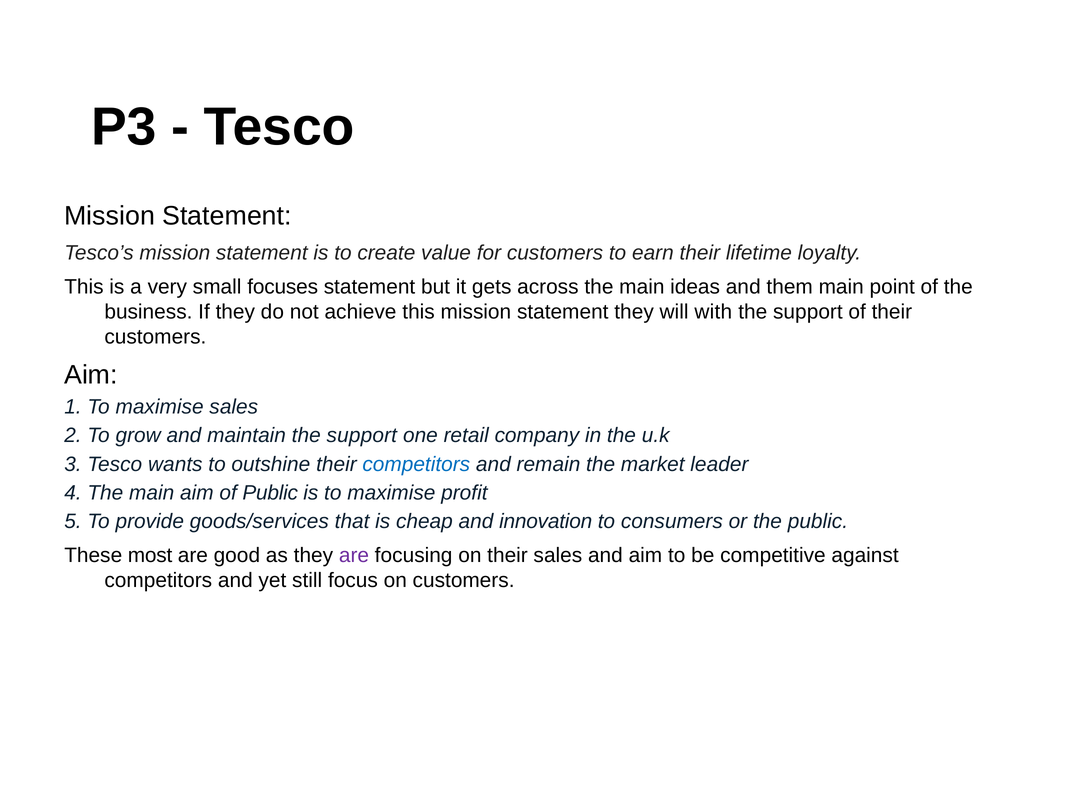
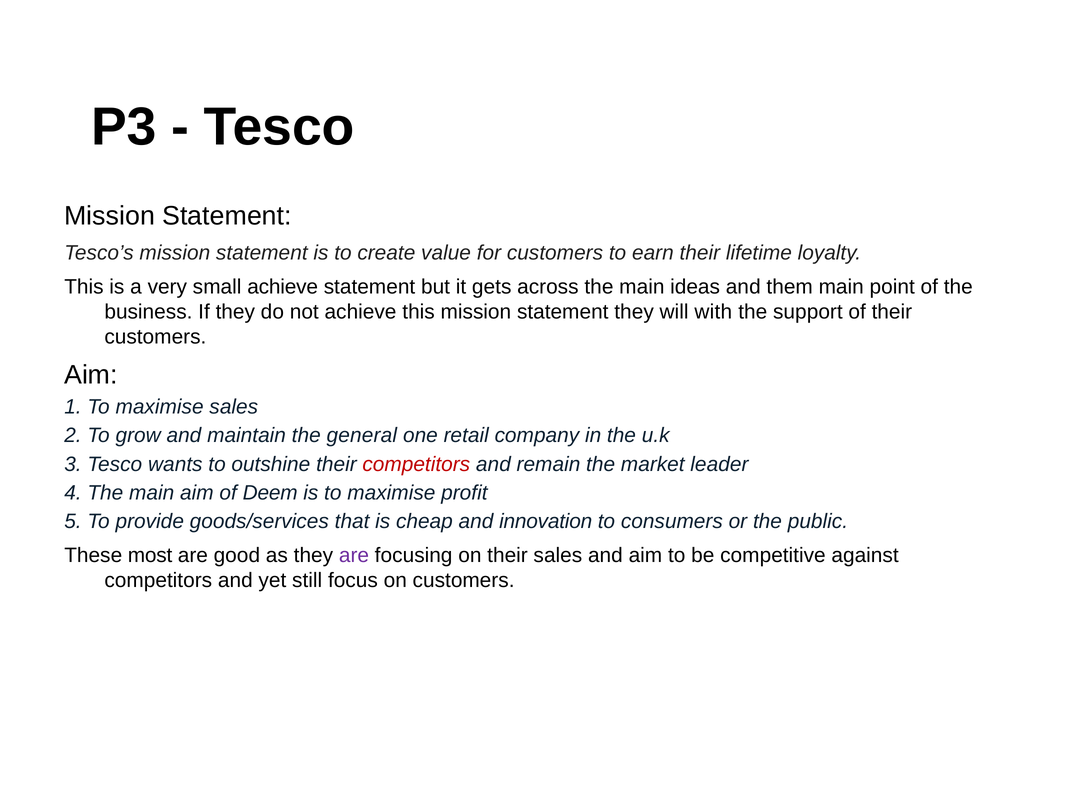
small focuses: focuses -> achieve
maintain the support: support -> general
competitors at (416, 464) colour: blue -> red
of Public: Public -> Deem
